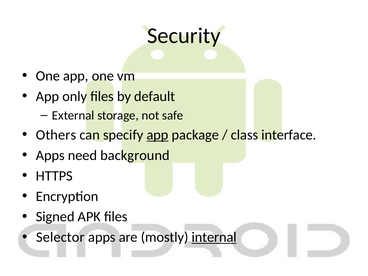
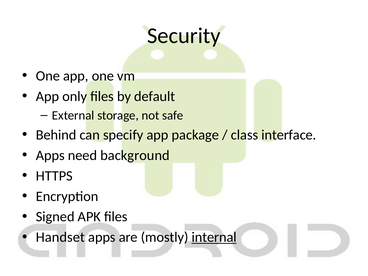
Others: Others -> Behind
app at (158, 135) underline: present -> none
Selector: Selector -> Handset
